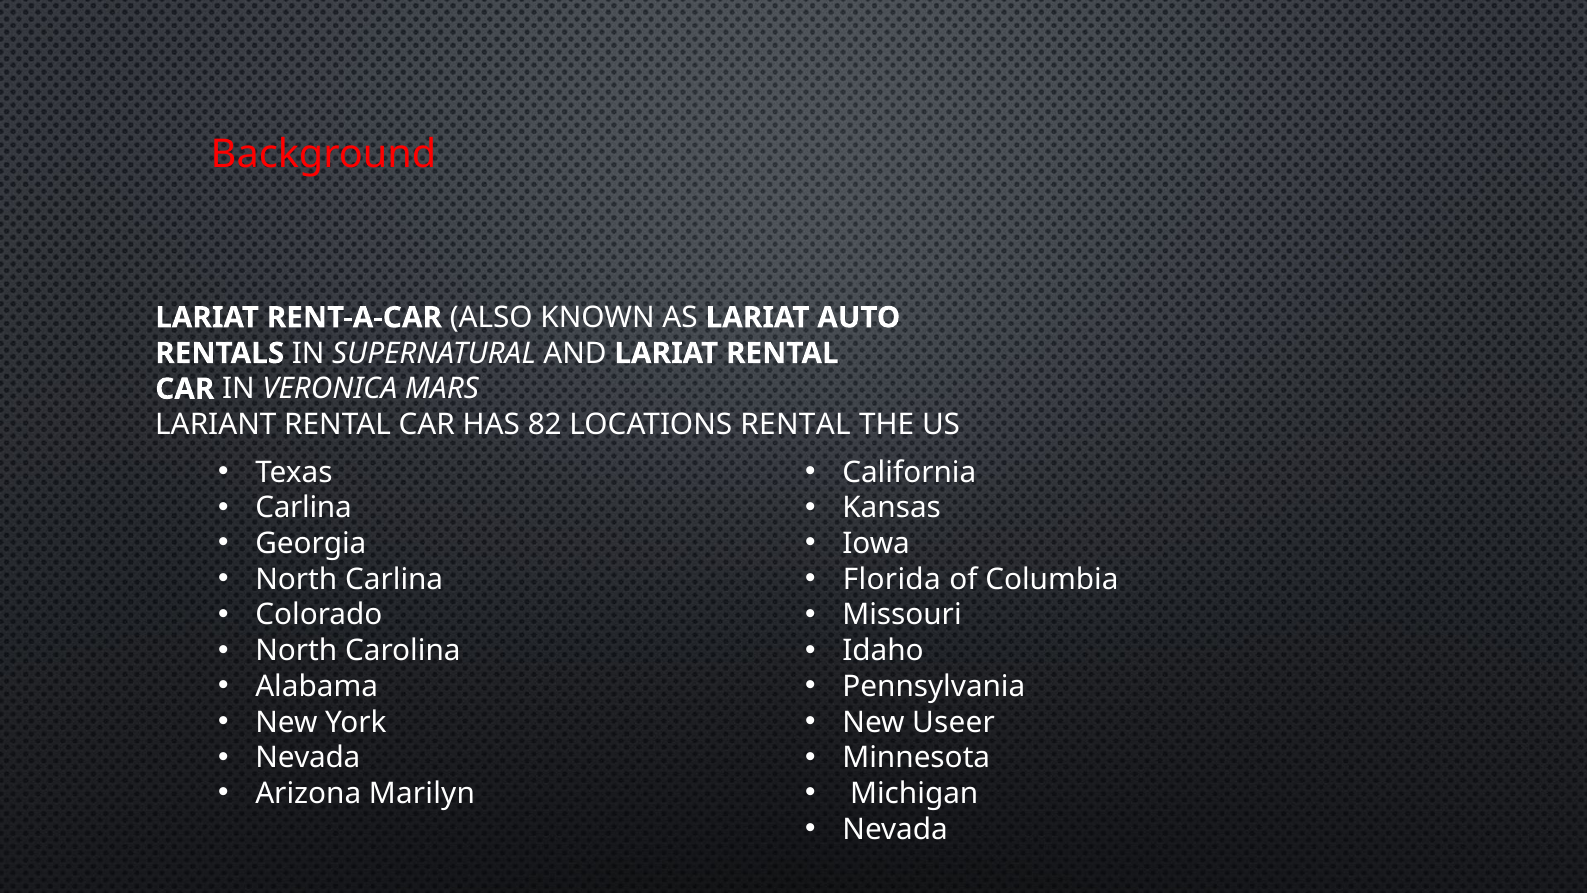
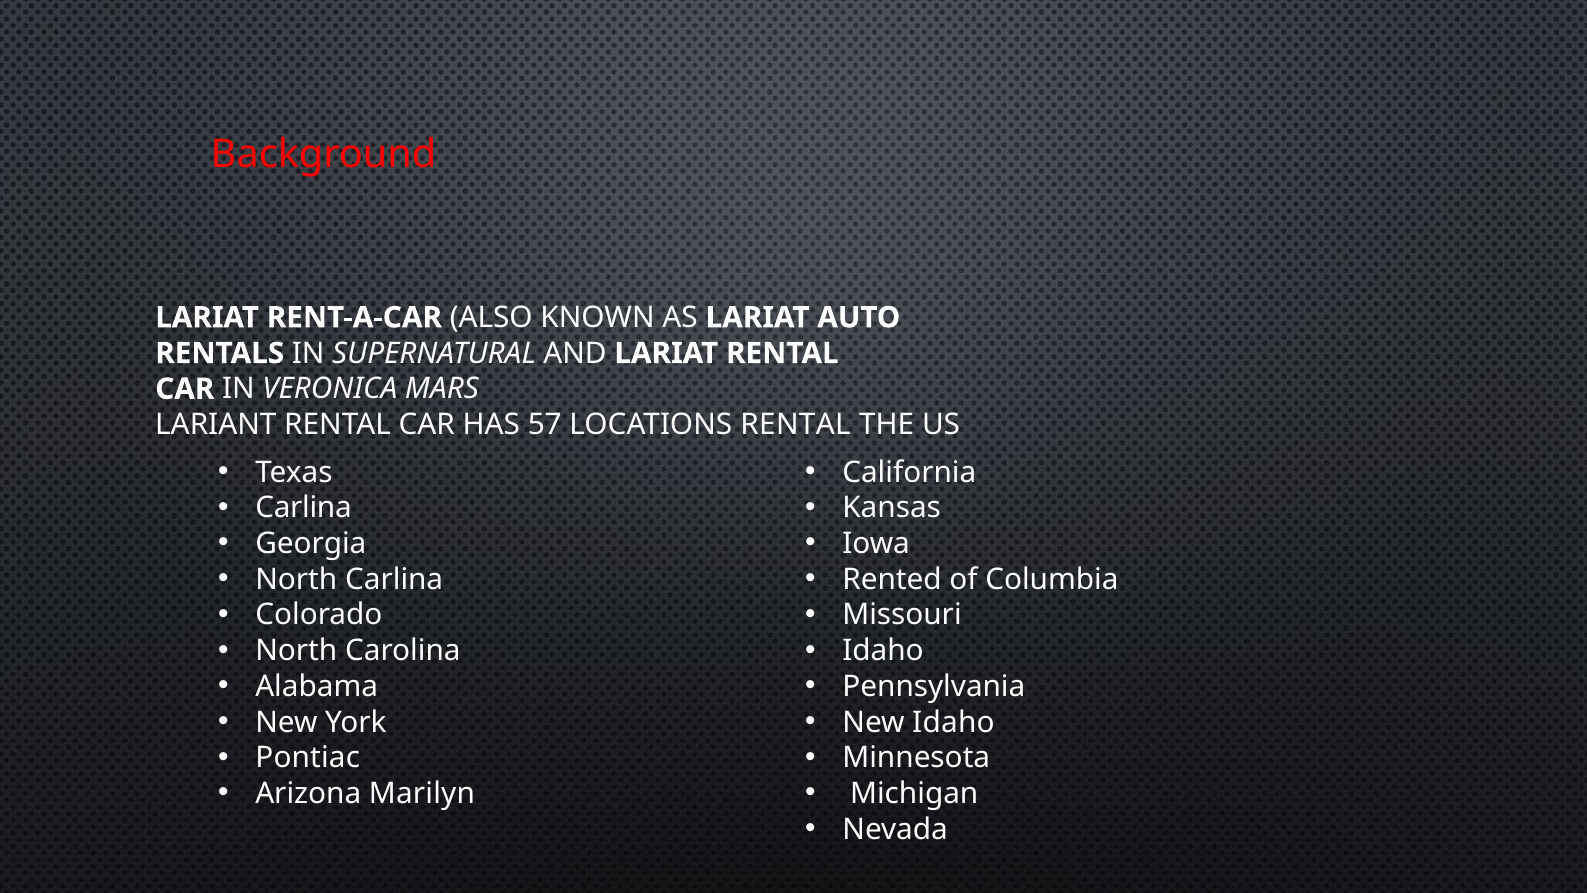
82: 82 -> 57
Florida: Florida -> Rented
New Useer: Useer -> Idaho
Nevada at (308, 758): Nevada -> Pontiac
